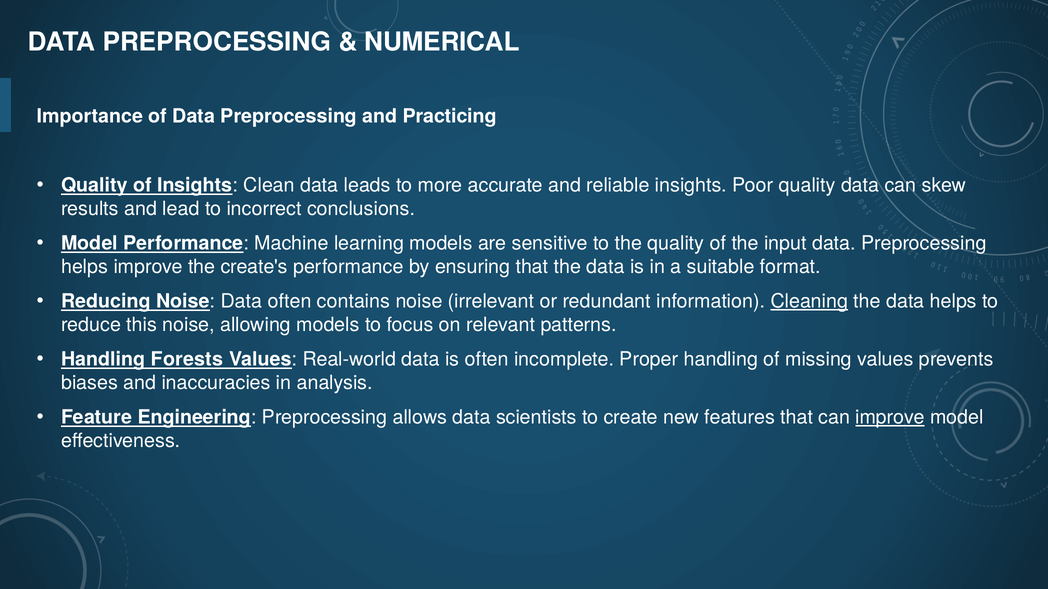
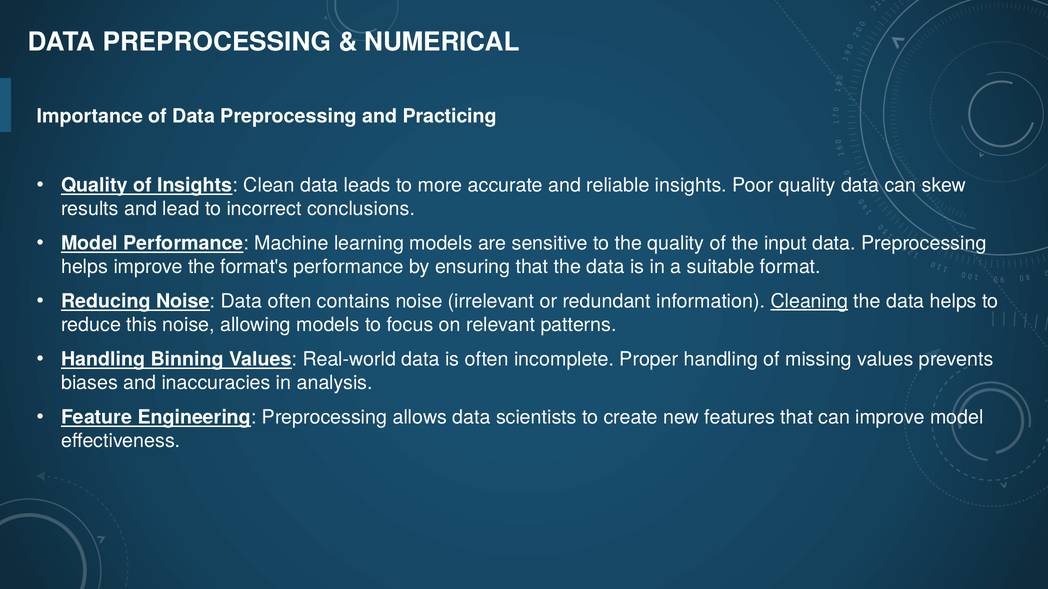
create's: create's -> format's
Forests: Forests -> Binning
improve at (890, 418) underline: present -> none
